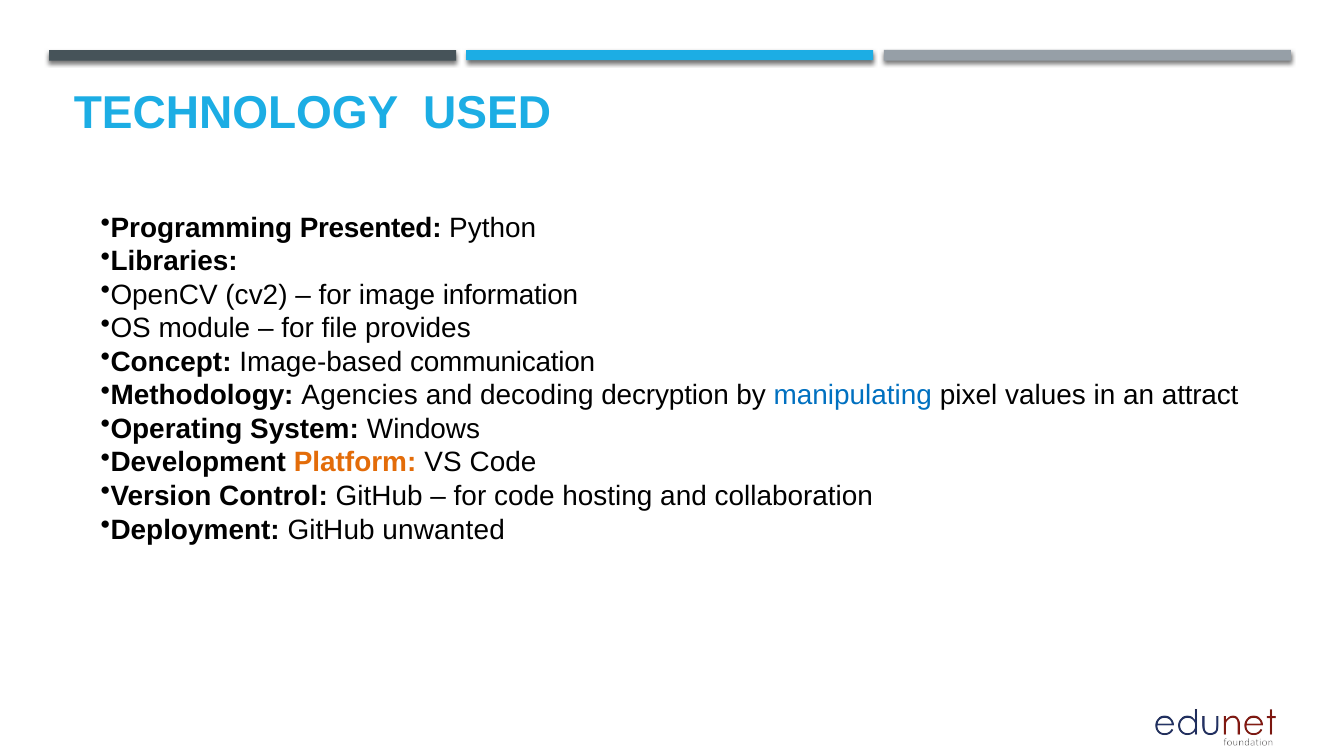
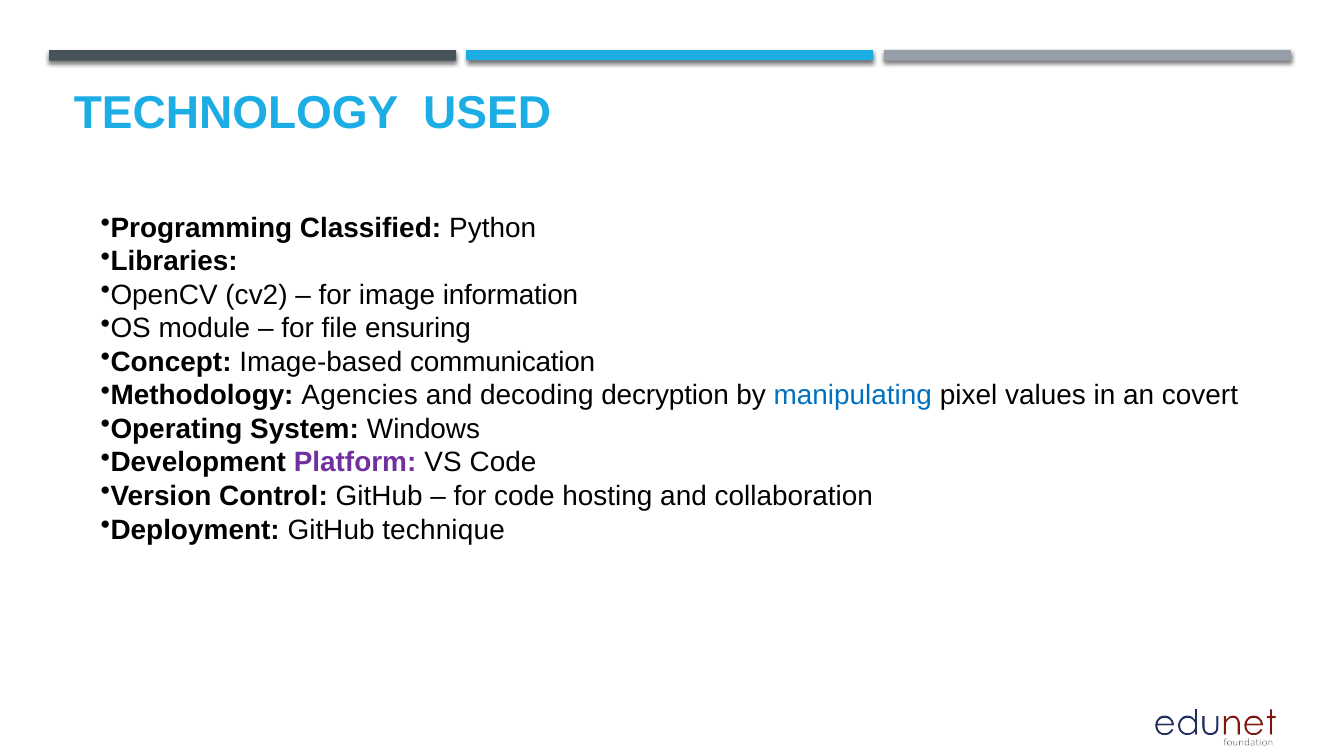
Presented: Presented -> Classified
provides: provides -> ensuring
attract: attract -> covert
Platform colour: orange -> purple
unwanted: unwanted -> technique
